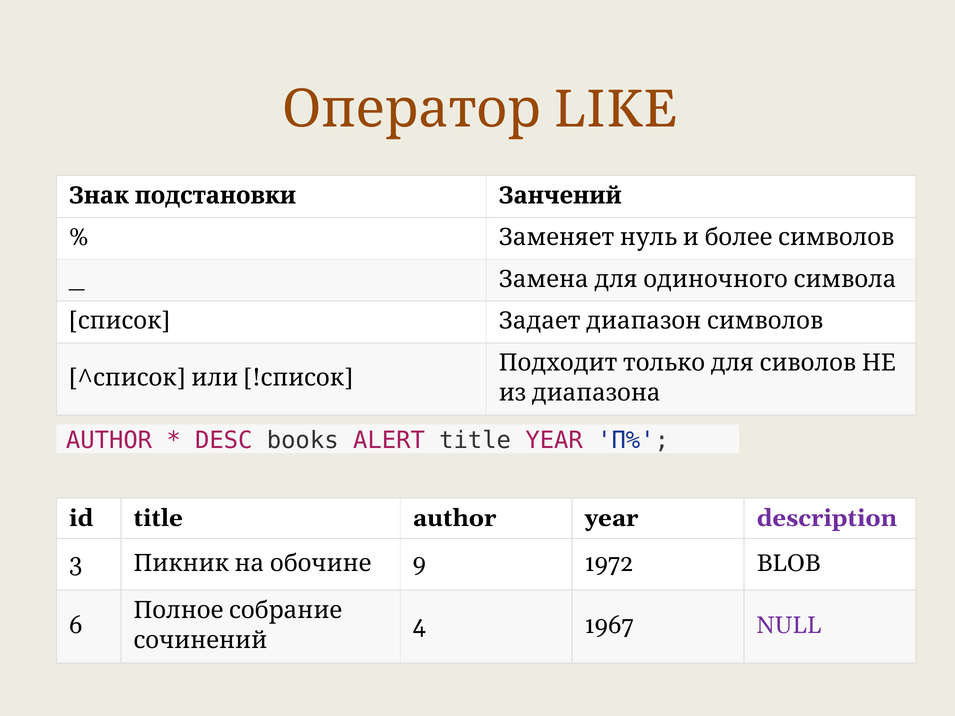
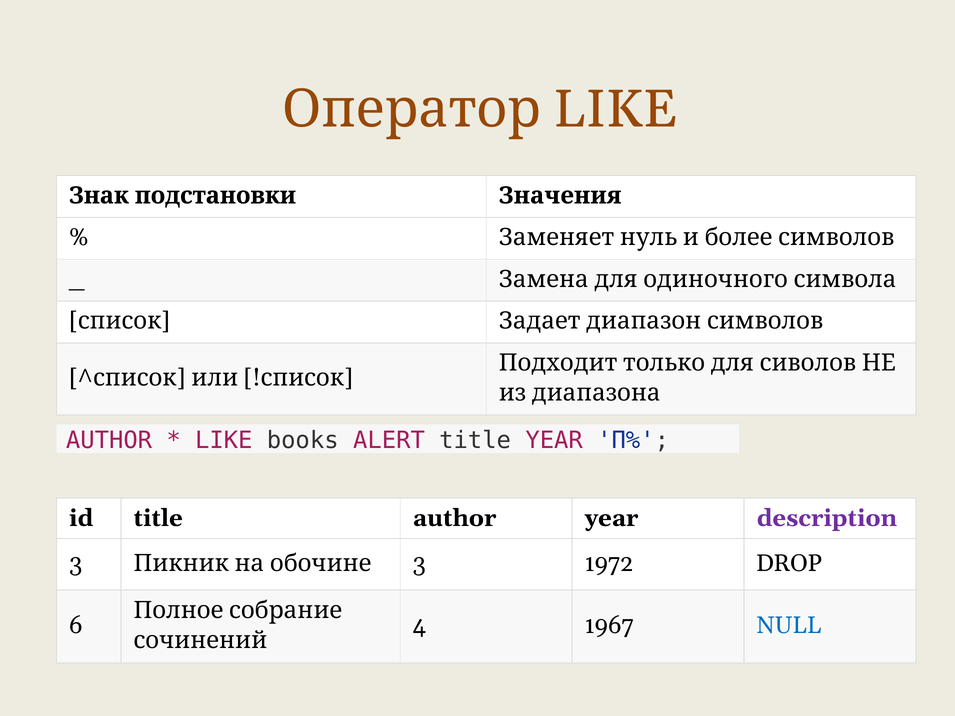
Занчений: Занчений -> Значения
DESC: DESC -> LIKE
9 at (420, 563): 9 -> 3
BLOB: BLOB -> DROP
NULL colour: purple -> blue
